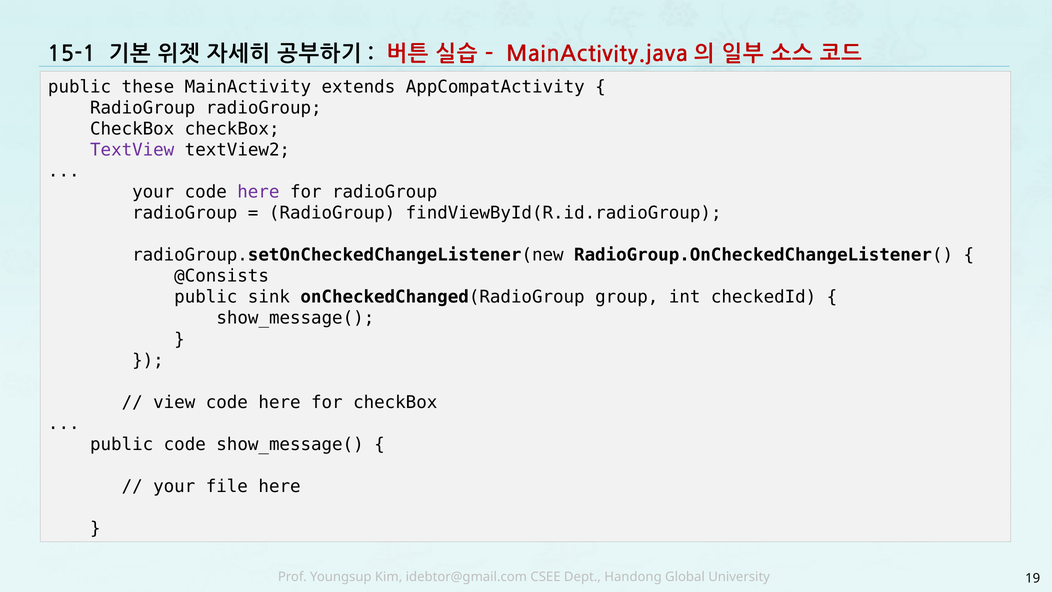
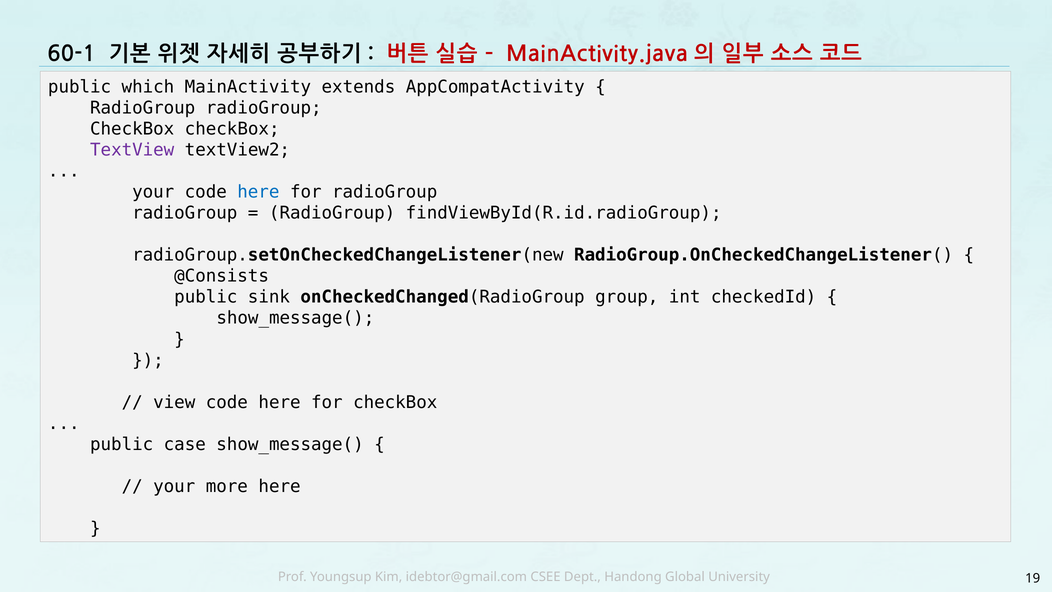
15-1: 15-1 -> 60-1
these: these -> which
here at (258, 192) colour: purple -> blue
public code: code -> case
file: file -> more
